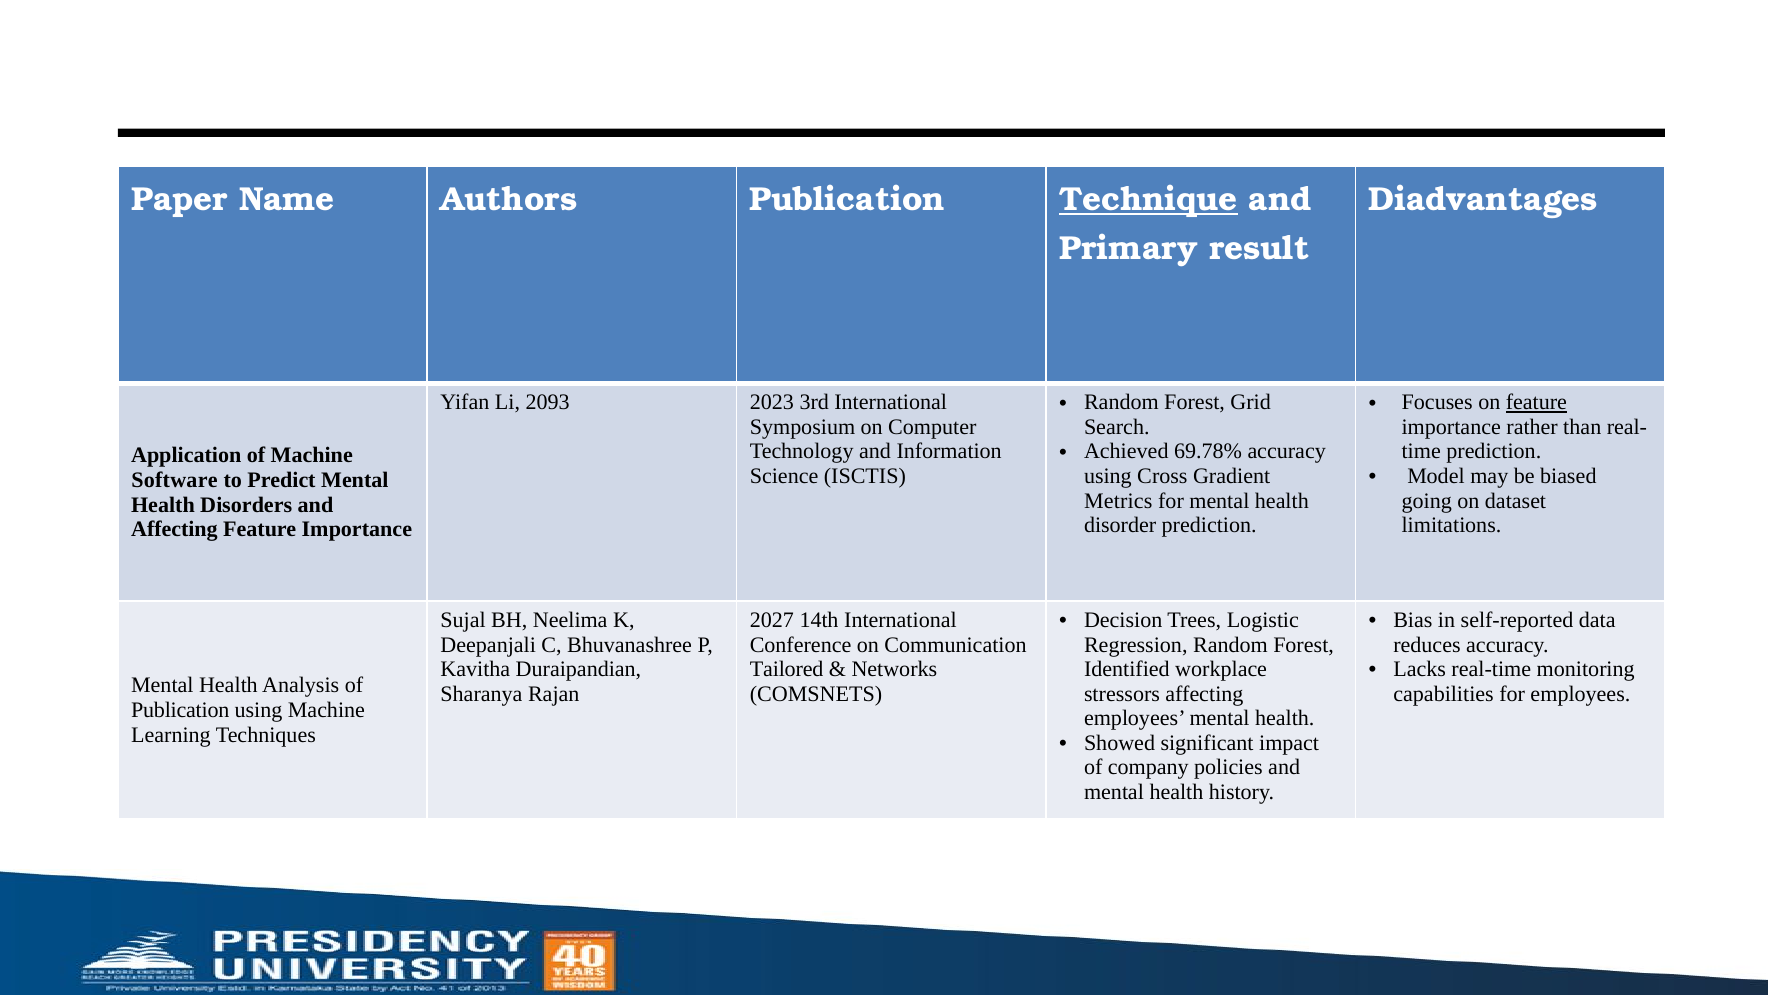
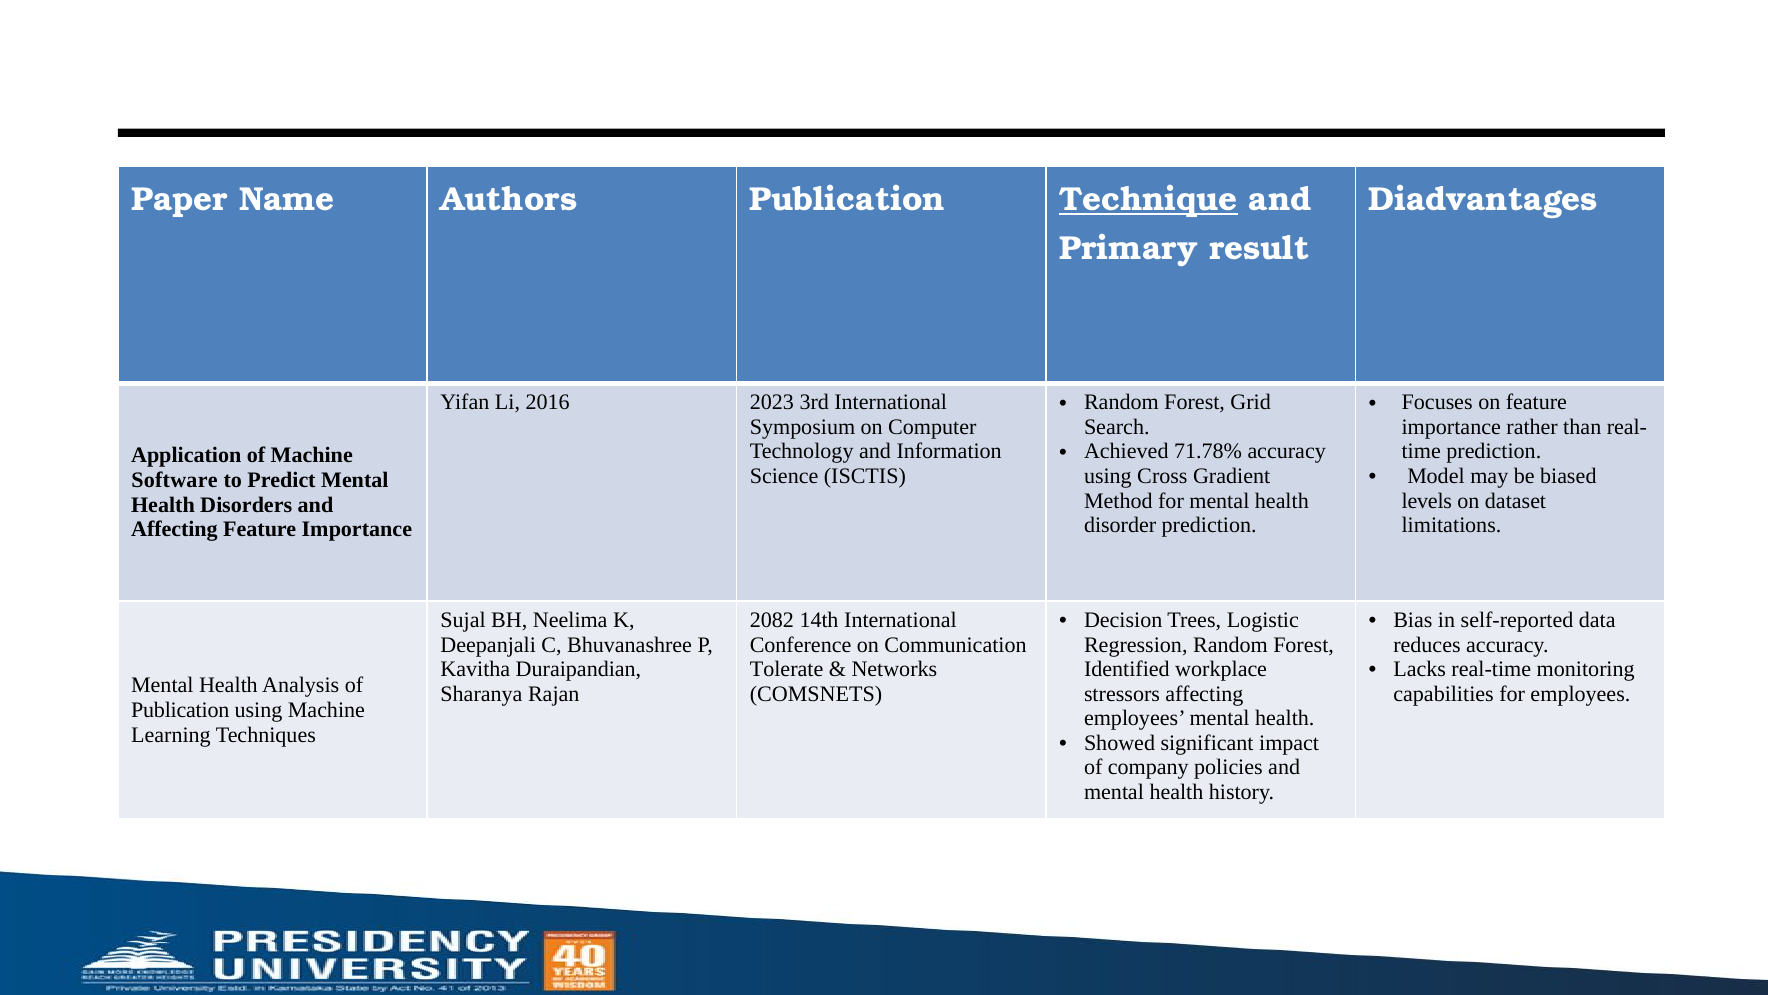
2093: 2093 -> 2016
feature at (1536, 402) underline: present -> none
69.78%: 69.78% -> 71.78%
Metrics: Metrics -> Method
going: going -> levels
2027: 2027 -> 2082
Tailored: Tailored -> Tolerate
